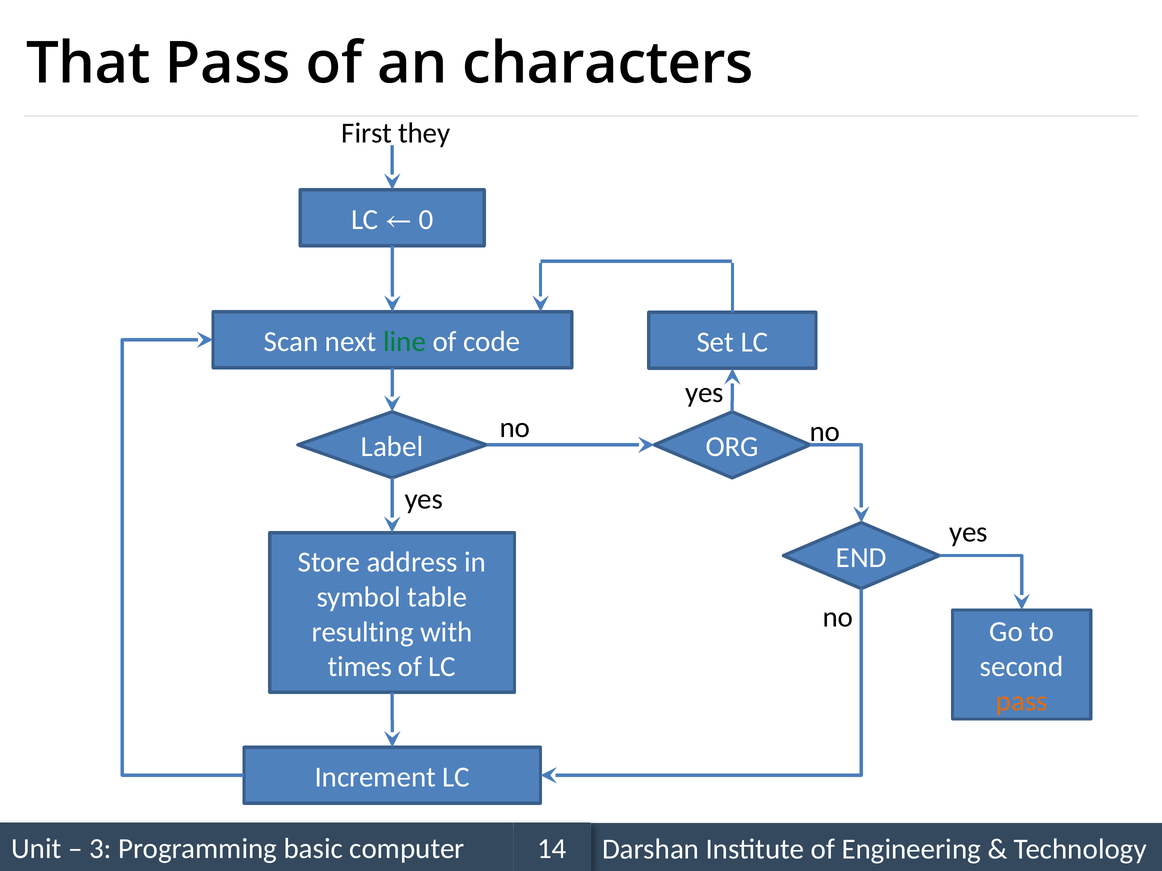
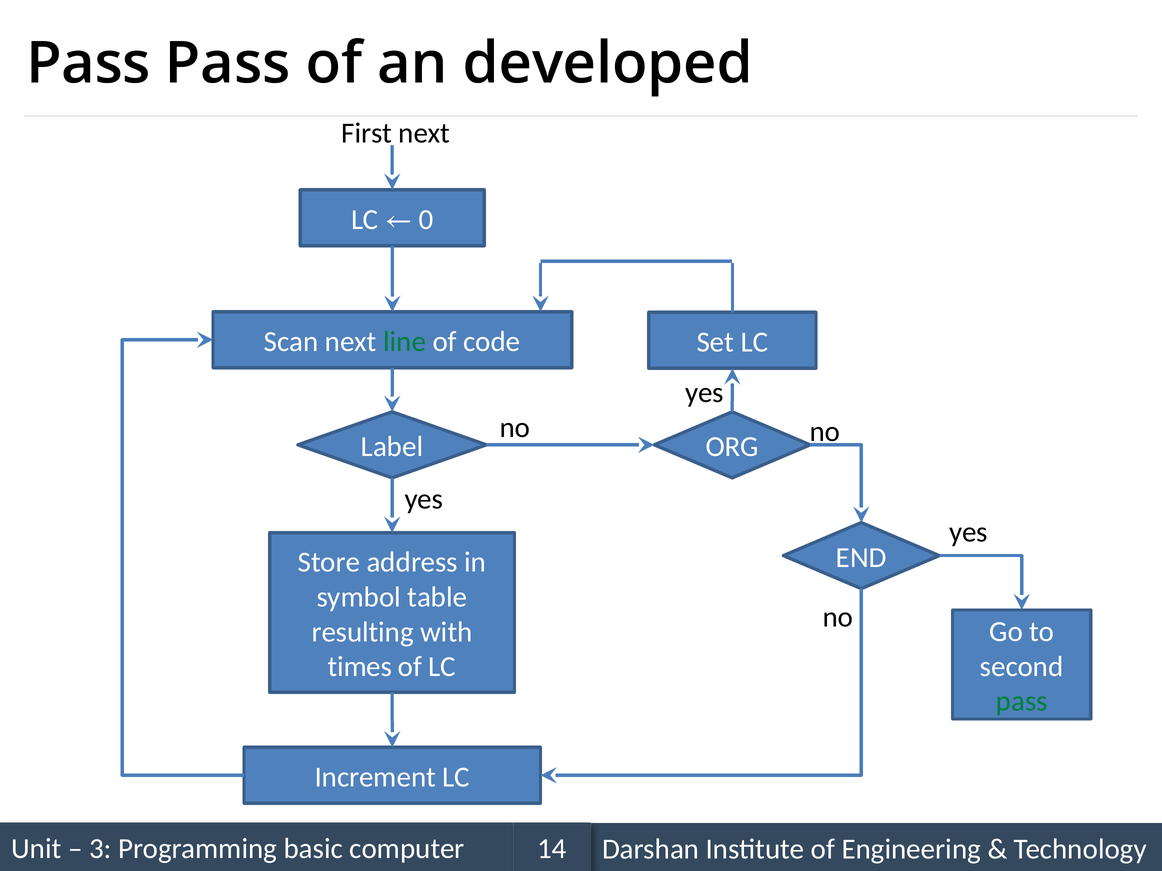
That at (88, 64): That -> Pass
characters: characters -> developed
First they: they -> next
pass at (1022, 702) colour: orange -> green
